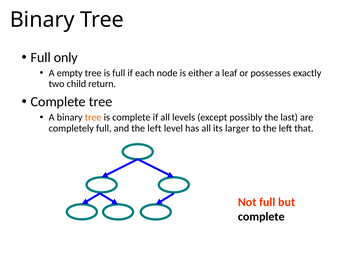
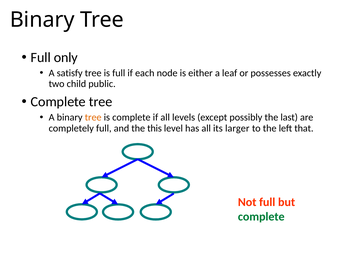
empty: empty -> satisfy
return: return -> public
and the left: left -> this
complete at (261, 216) colour: black -> green
